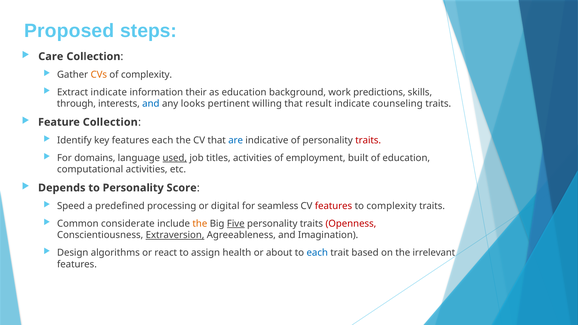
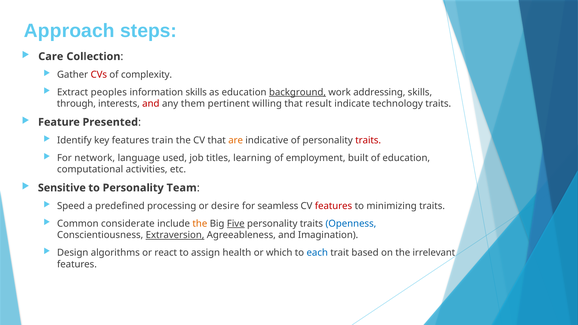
Proposed: Proposed -> Approach
CVs colour: orange -> red
Extract indicate: indicate -> peoples
information their: their -> skills
background underline: none -> present
predictions: predictions -> addressing
and at (151, 104) colour: blue -> red
looks: looks -> them
counseling: counseling -> technology
Feature Collection: Collection -> Presented
features each: each -> train
are colour: blue -> orange
domains: domains -> network
used underline: present -> none
titles activities: activities -> learning
Depends: Depends -> Sensitive
Score: Score -> Team
digital: digital -> desire
to complexity: complexity -> minimizing
Openness colour: red -> blue
about: about -> which
